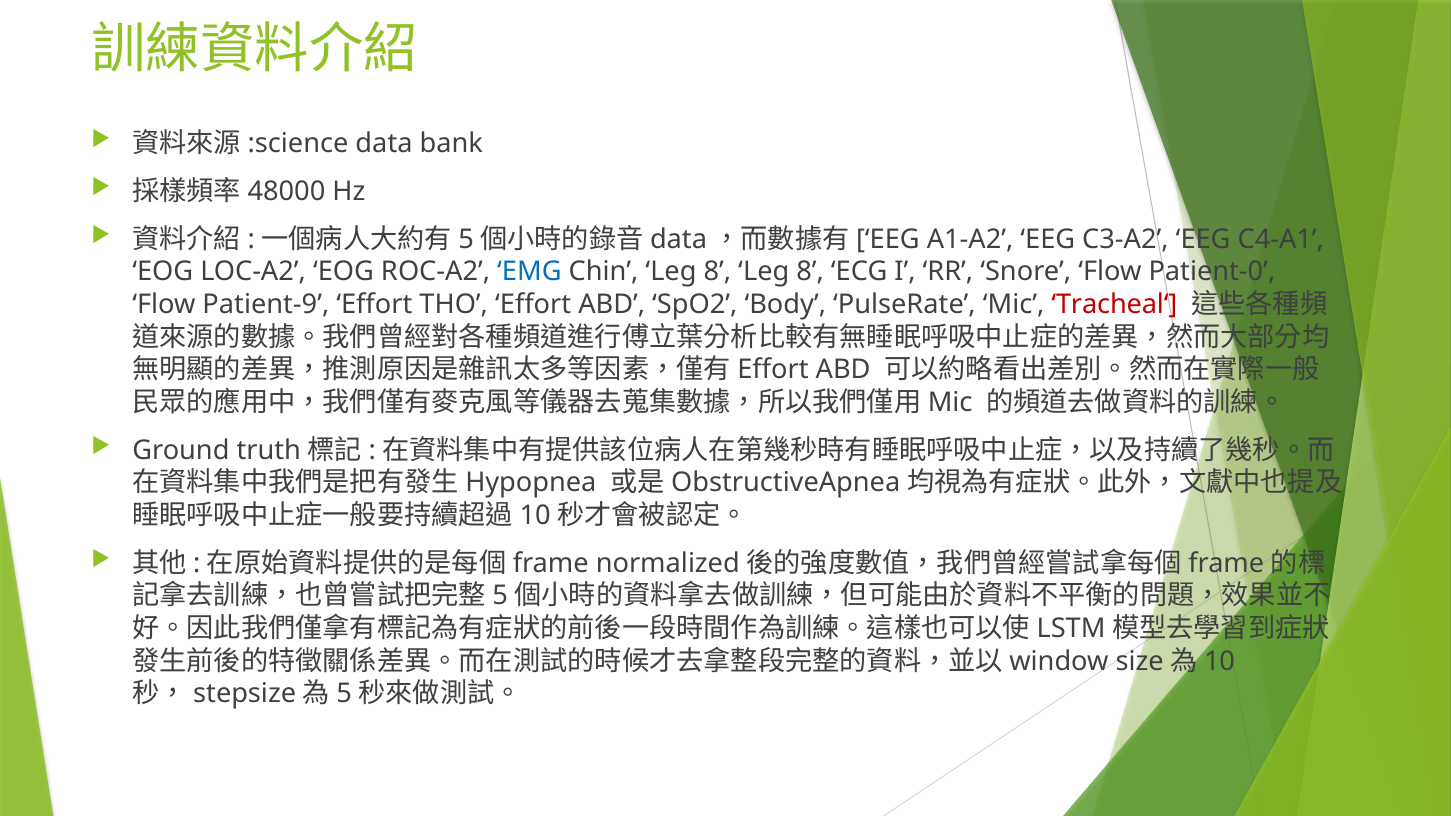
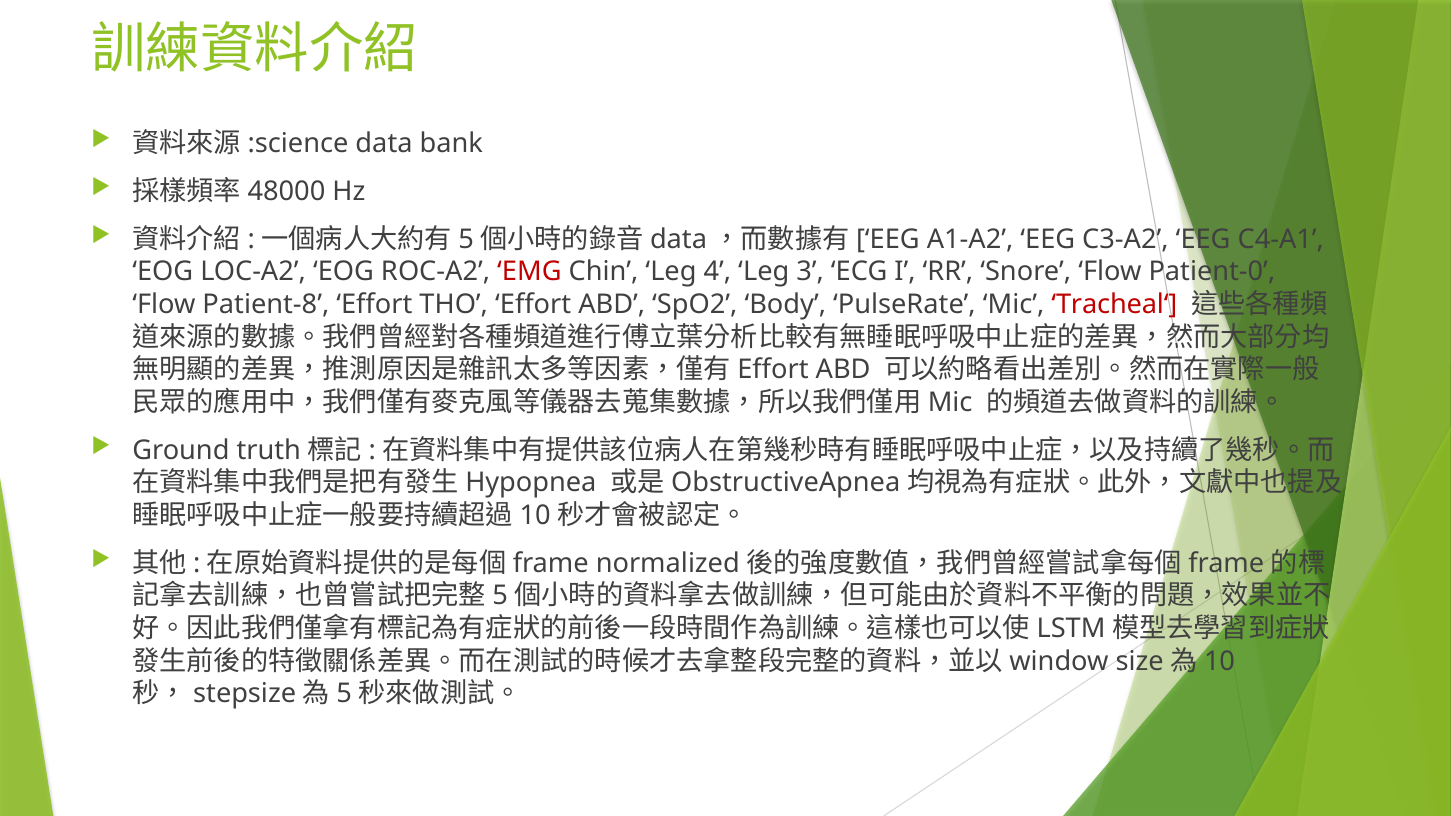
EMG colour: blue -> red
Chin Leg 8: 8 -> 4
8 at (810, 272): 8 -> 3
Patient-9: Patient-9 -> Patient-8
